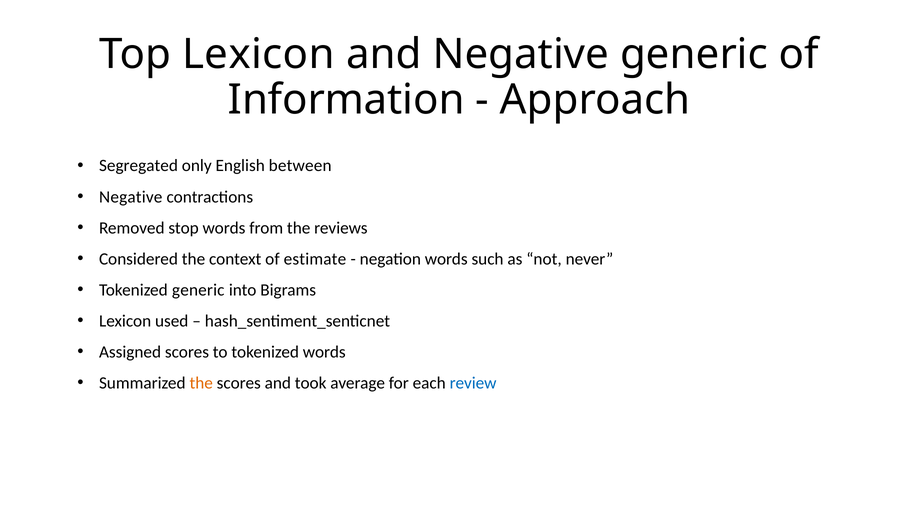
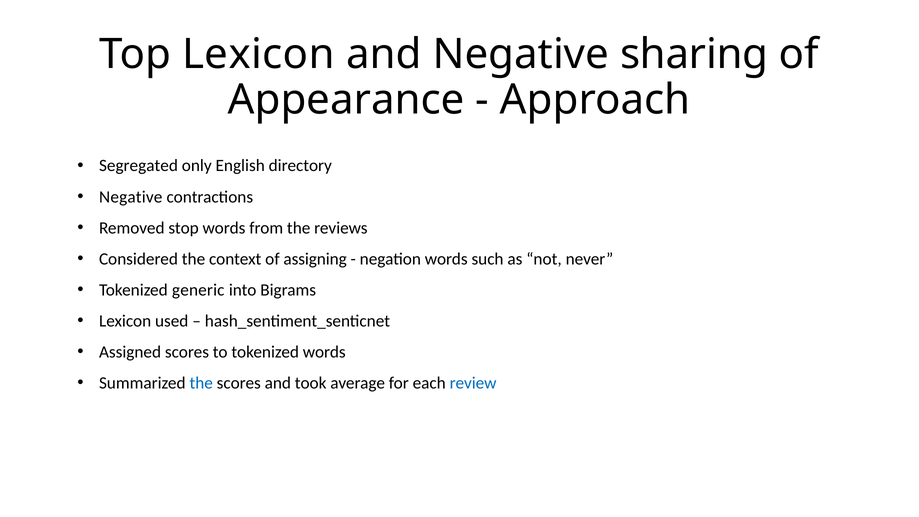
Negative generic: generic -> sharing
Information: Information -> Appearance
between: between -> directory
estimate: estimate -> assigning
the at (201, 383) colour: orange -> blue
